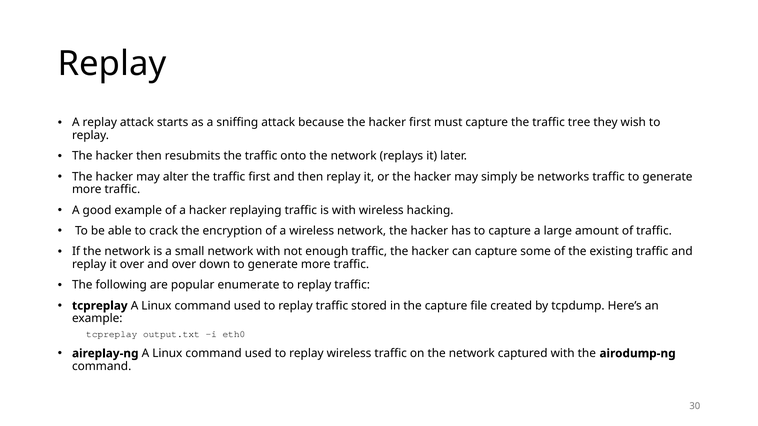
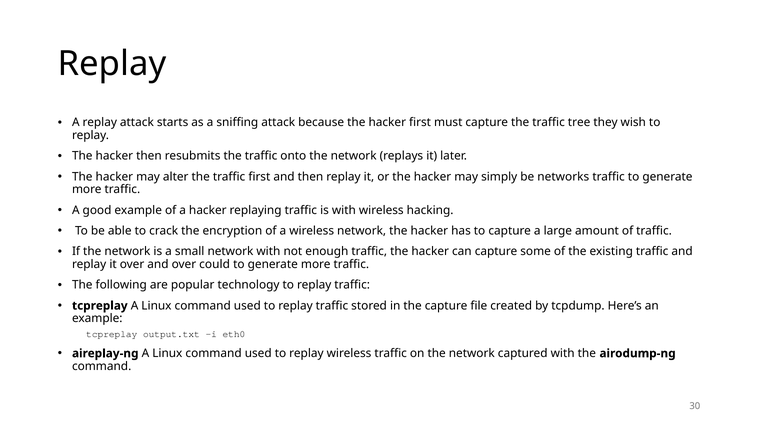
down: down -> could
enumerate: enumerate -> technology
